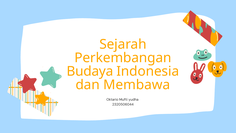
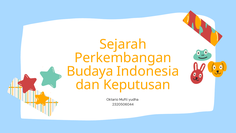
Membawa: Membawa -> Keputusan
